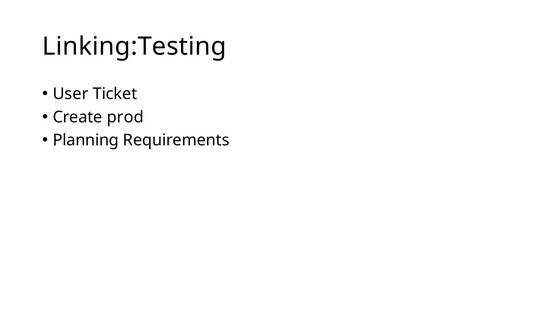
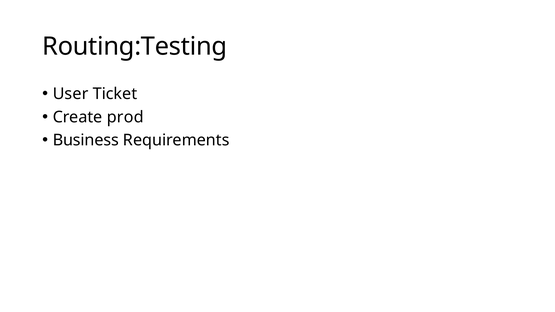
Linking:Testing: Linking:Testing -> Routing:Testing
Planning: Planning -> Business
